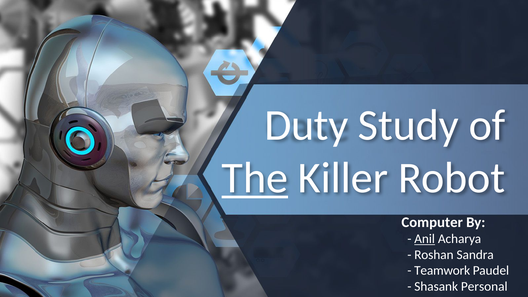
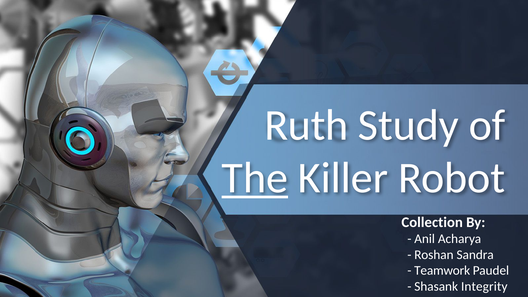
Duty: Duty -> Ruth
Computer: Computer -> Collection
Anil underline: present -> none
Personal: Personal -> Integrity
